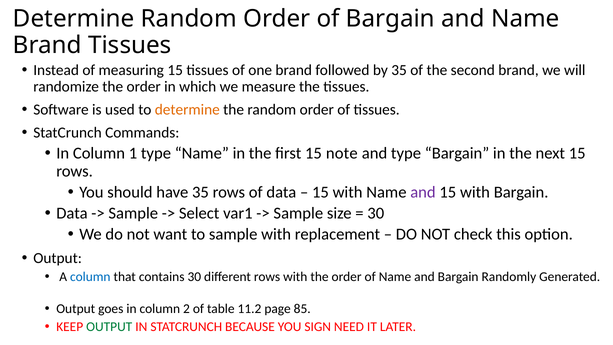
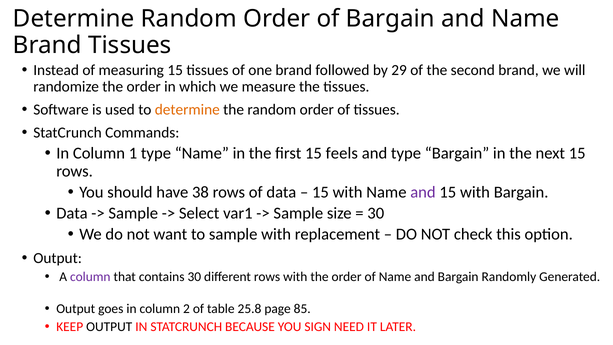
by 35: 35 -> 29
note: note -> feels
have 35: 35 -> 38
column at (90, 277) colour: blue -> purple
11.2: 11.2 -> 25.8
OUTPUT at (109, 326) colour: green -> black
